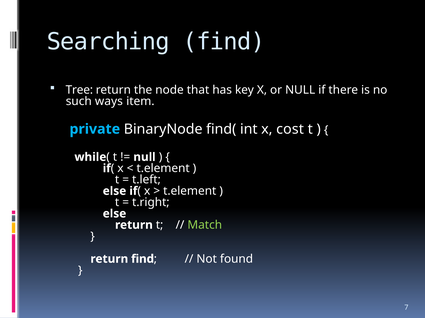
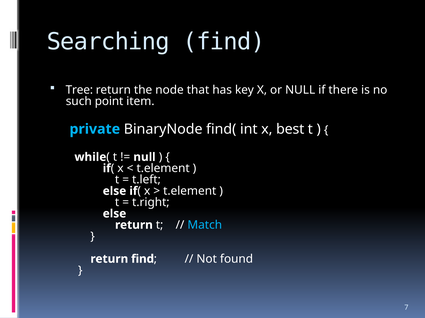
ways: ways -> point
cost: cost -> best
Match colour: light green -> light blue
